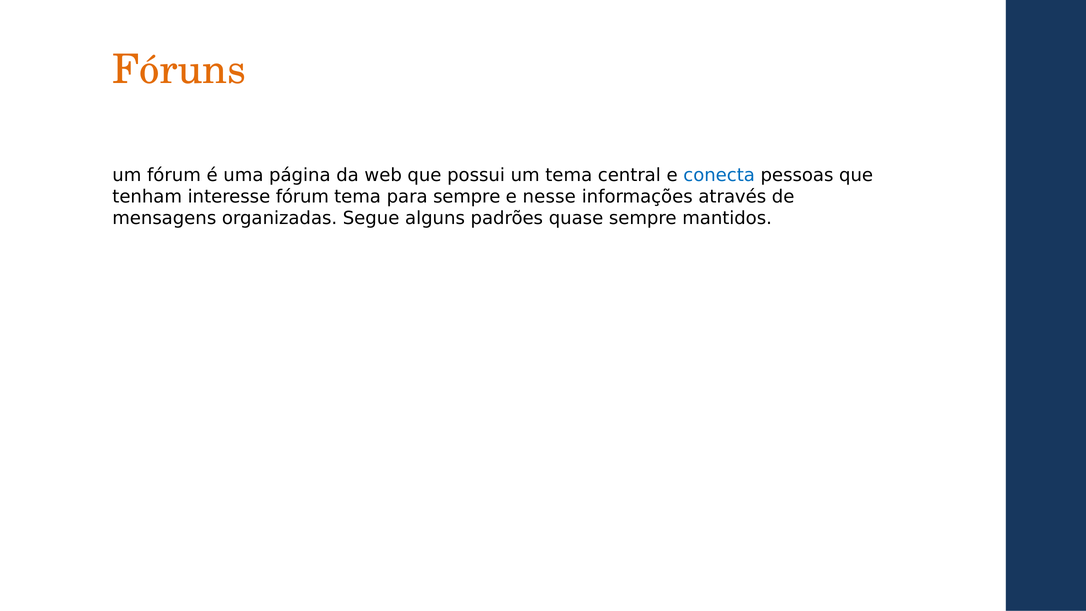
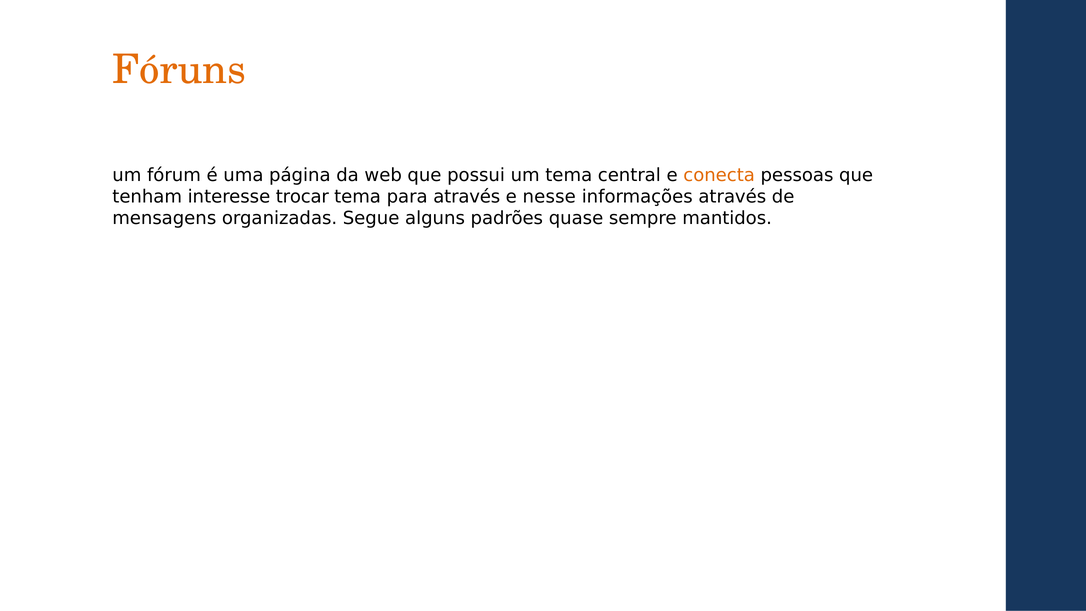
conecta colour: blue -> orange
interesse fórum: fórum -> trocar
para sempre: sempre -> através
